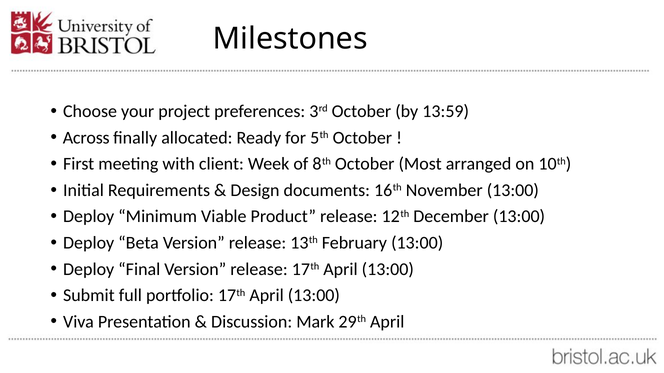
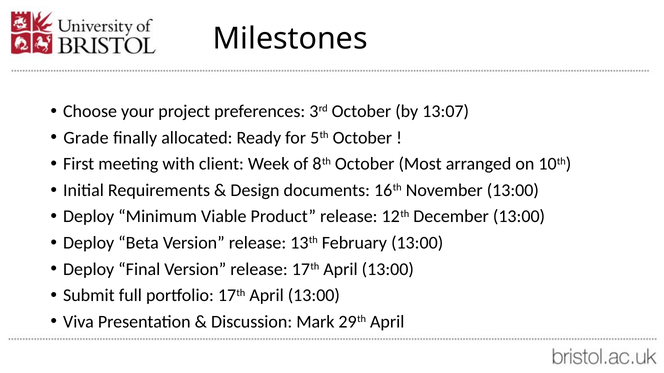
13:59: 13:59 -> 13:07
Across: Across -> Grade
